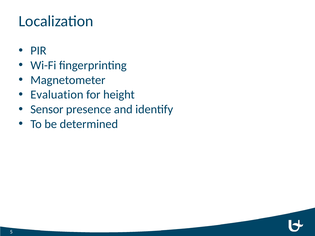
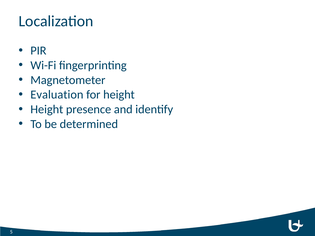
Sensor at (47, 110): Sensor -> Height
